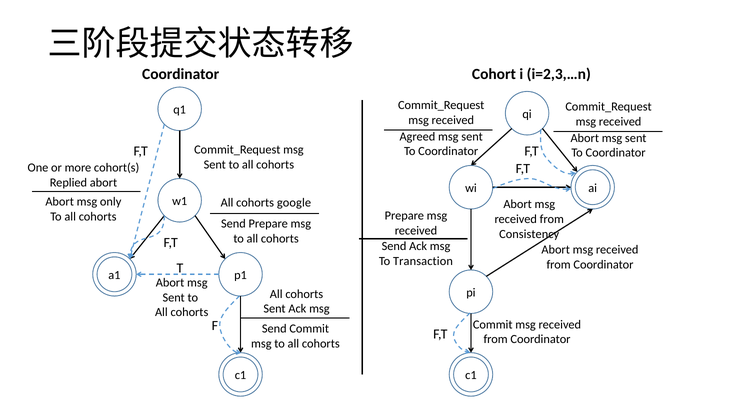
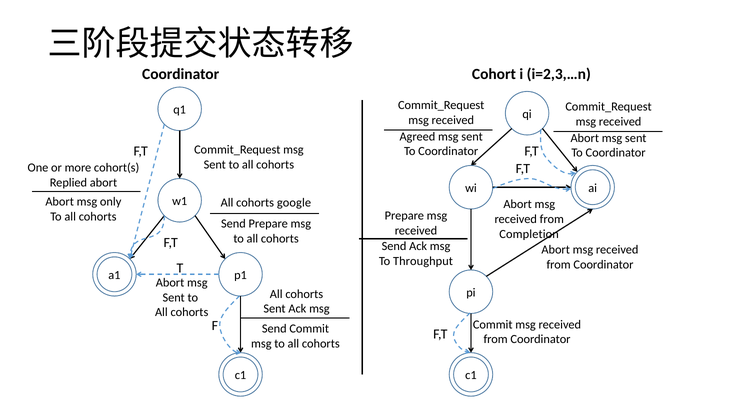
Consistency: Consistency -> Completion
Transaction: Transaction -> Throughput
